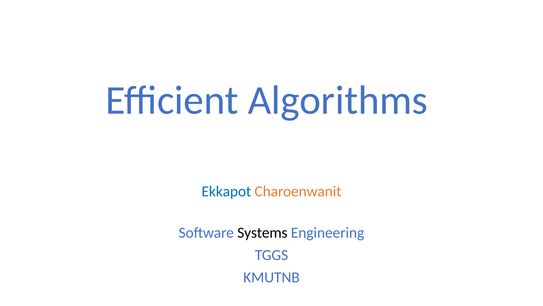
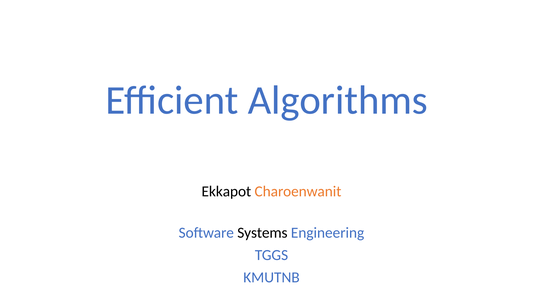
Ekkapot colour: blue -> black
